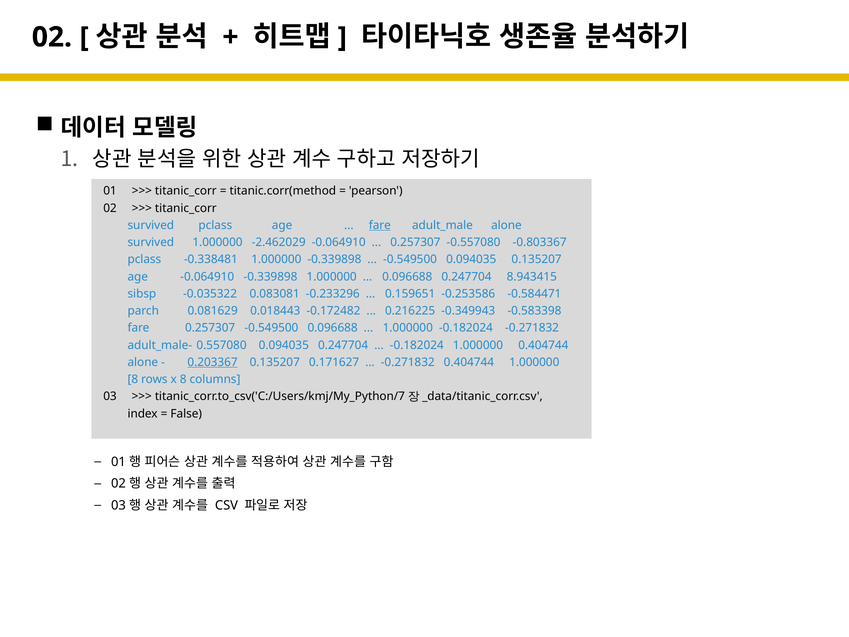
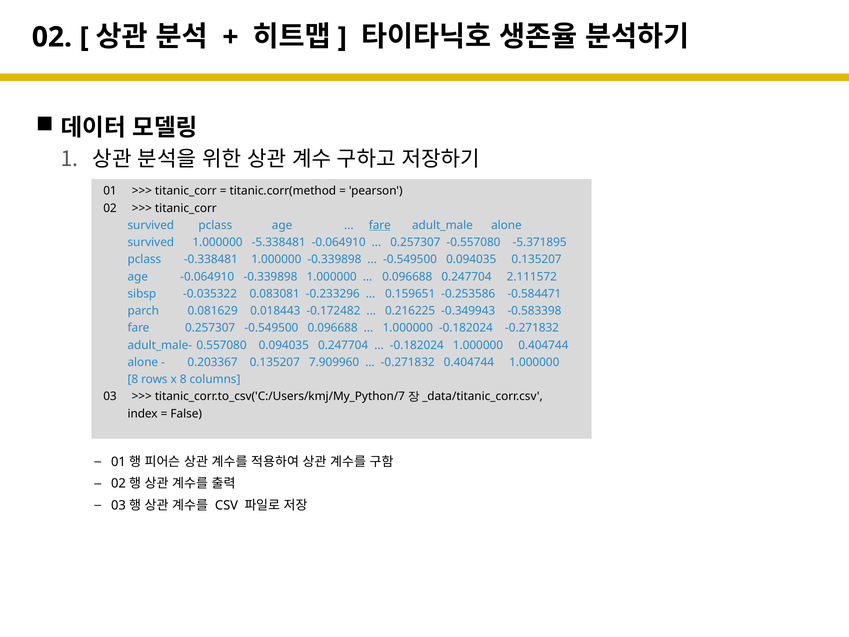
-2.462029: -2.462029 -> -5.338481
-0.803367: -0.803367 -> -5.371895
8.943415: 8.943415 -> 2.111572
0.203367 underline: present -> none
0.171627: 0.171627 -> 7.909960
